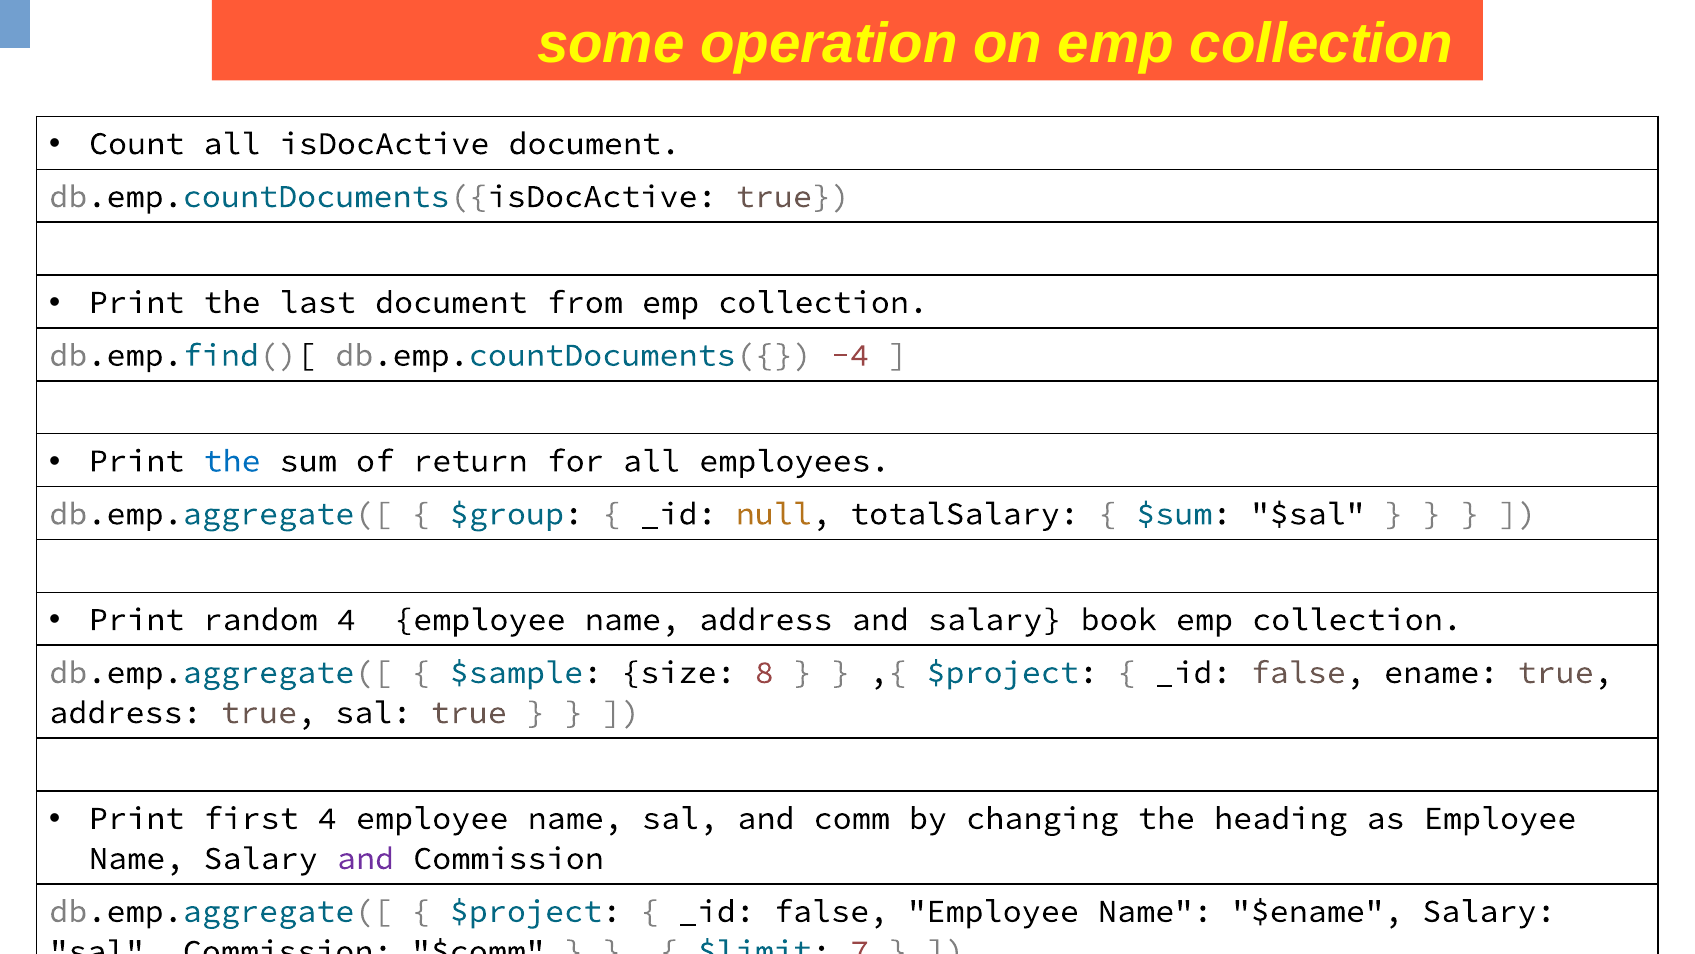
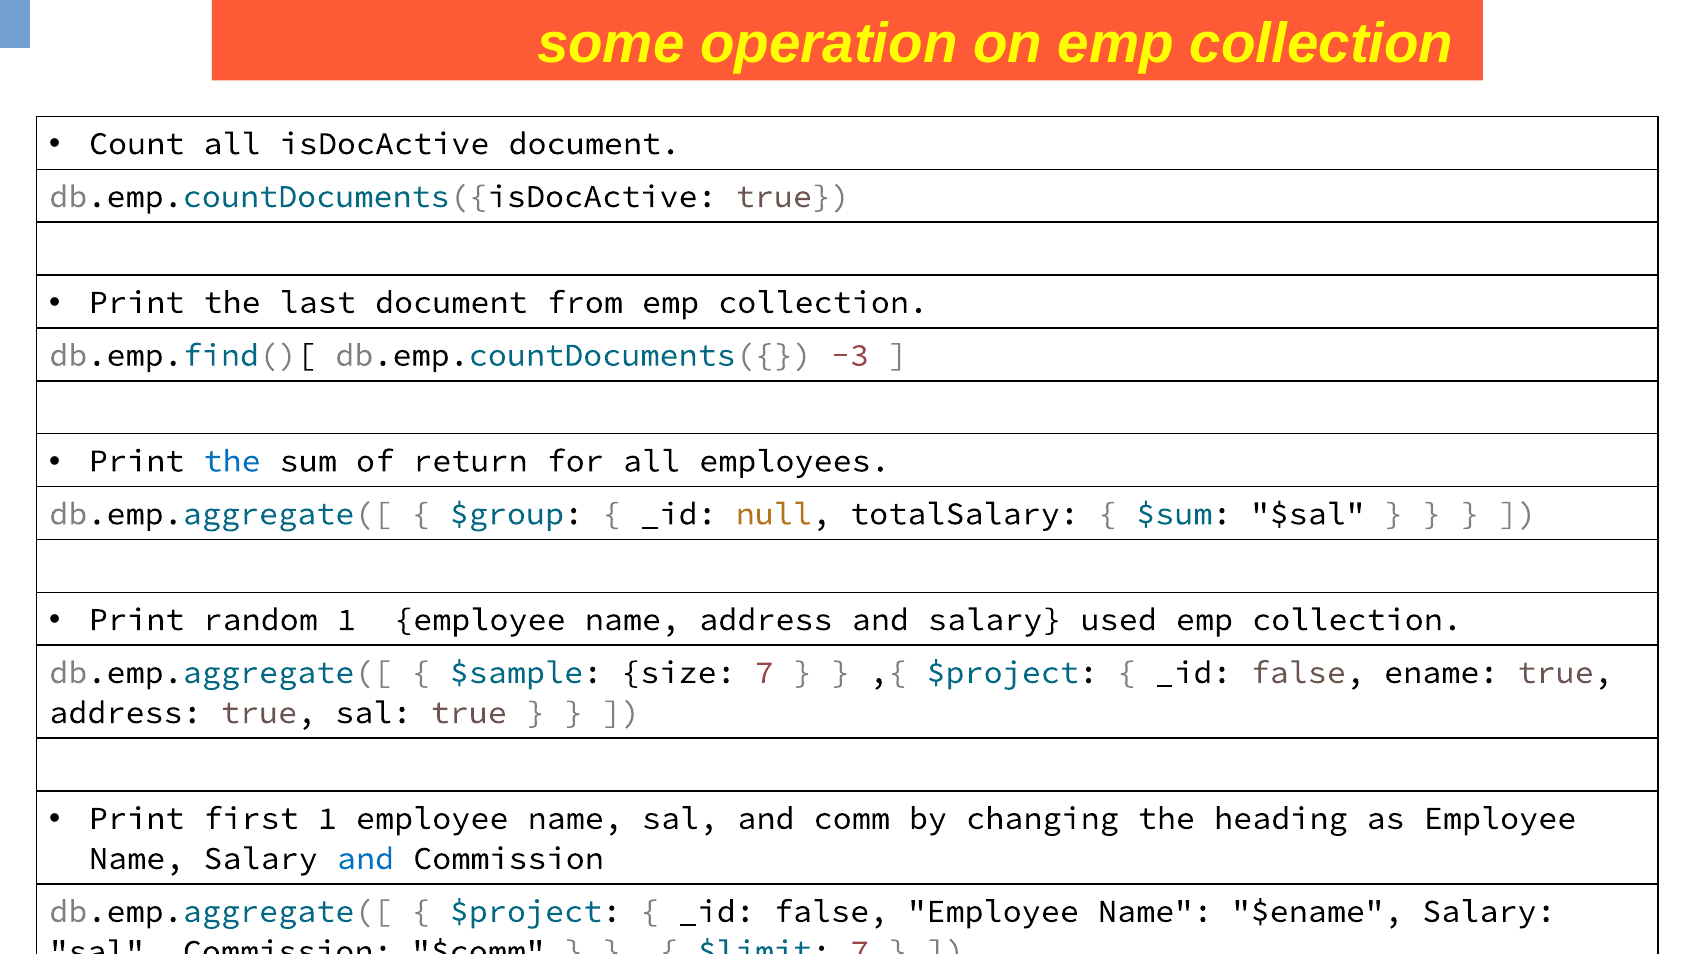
-4: -4 -> -3
random 4: 4 -> 1
book: book -> used
size 8: 8 -> 7
first 4: 4 -> 1
and at (365, 858) colour: purple -> blue
